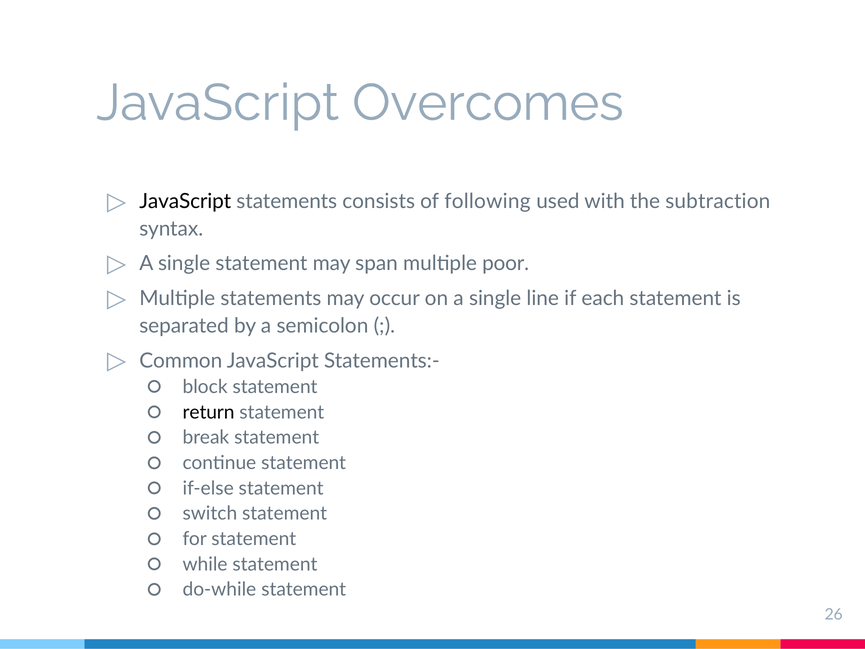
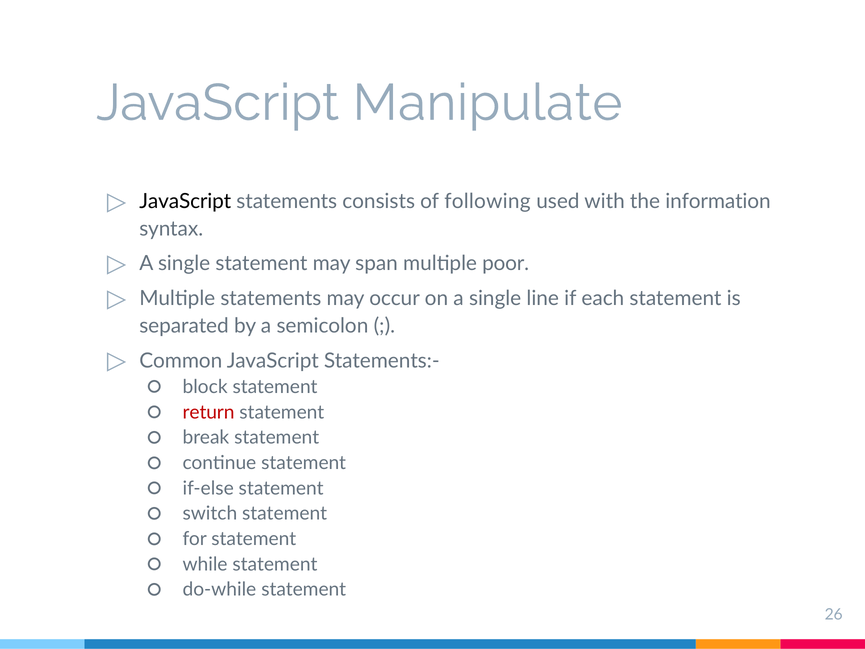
Overcomes: Overcomes -> Manipulate
subtraction: subtraction -> information
return colour: black -> red
